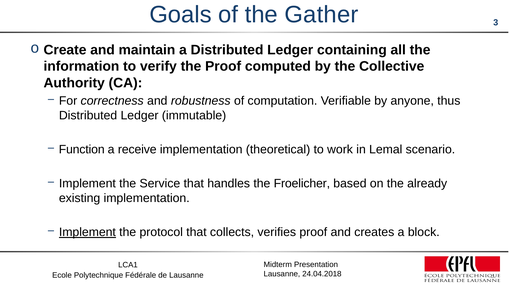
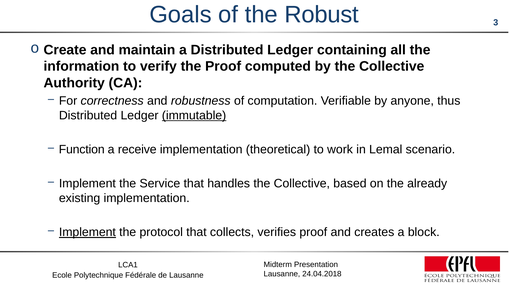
Gather: Gather -> Robust
immutable underline: none -> present
handles the Froelicher: Froelicher -> Collective
